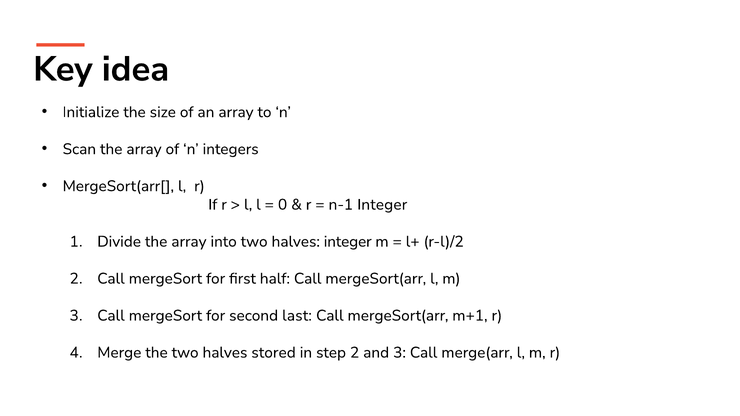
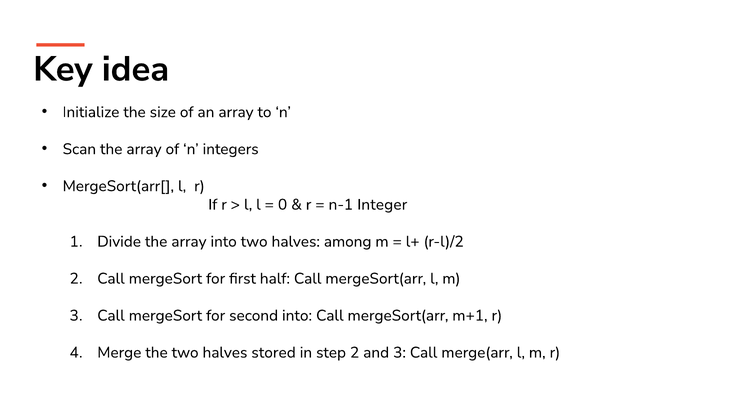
halves integer: integer -> among
second last: last -> into
